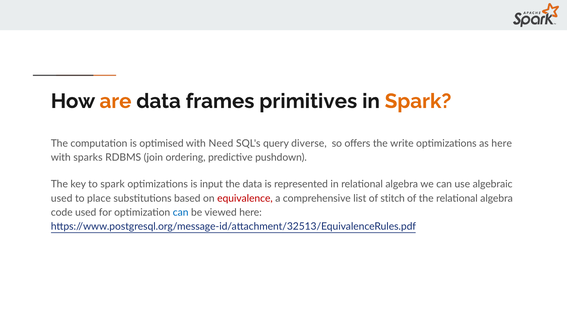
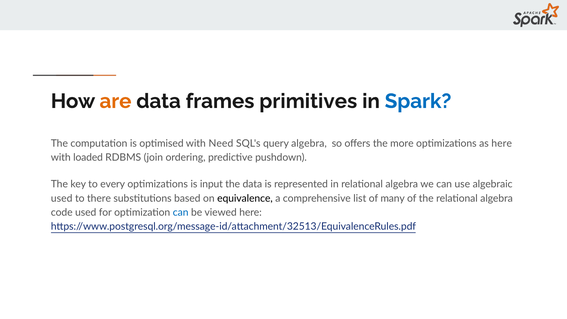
Spark at (418, 101) colour: orange -> blue
query diverse: diverse -> algebra
write: write -> more
sparks: sparks -> loaded
to spark: spark -> every
place: place -> there
equivalence colour: red -> black
stitch: stitch -> many
